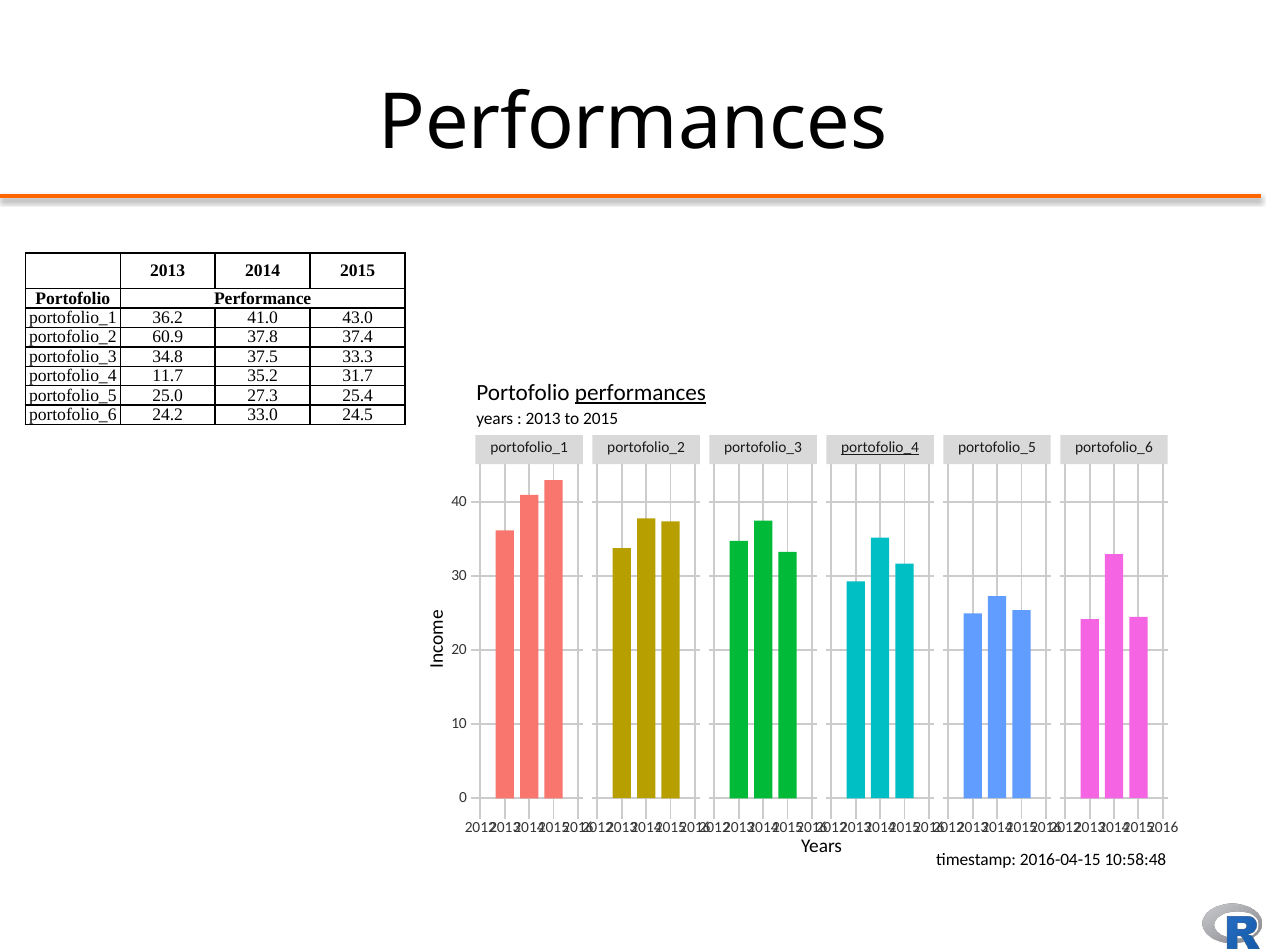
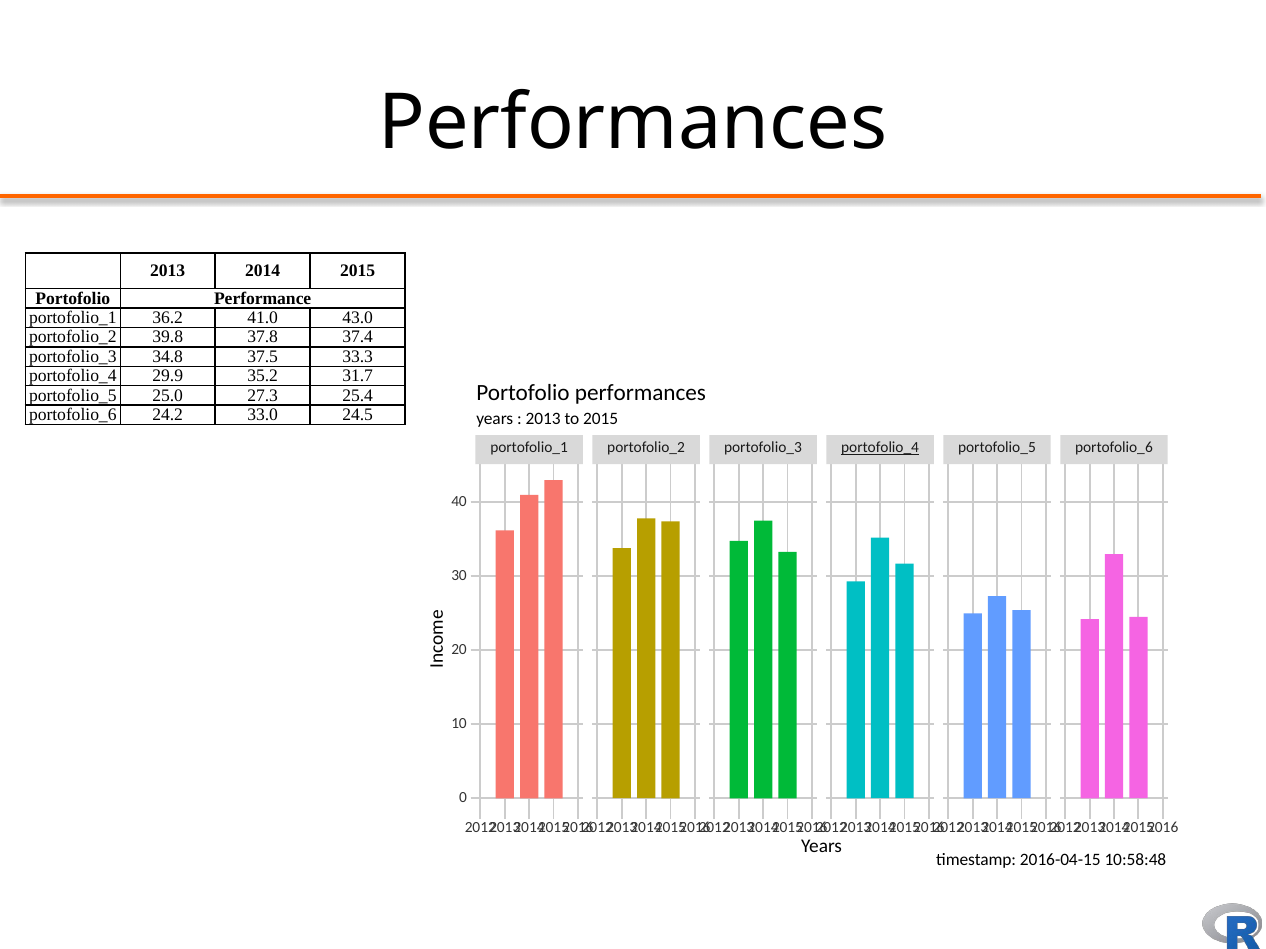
60.9: 60.9 -> 39.8
11.7: 11.7 -> 29.9
performances at (640, 393) underline: present -> none
